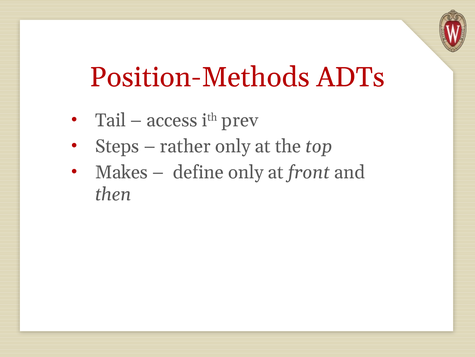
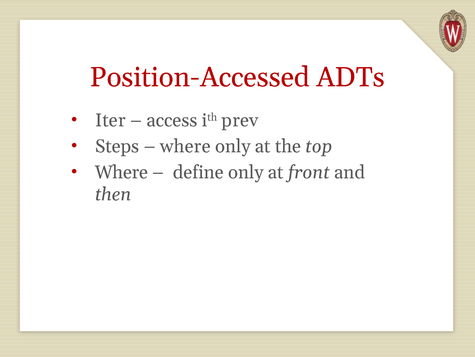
Position-Methods: Position-Methods -> Position-Accessed
Tail: Tail -> Iter
rather at (185, 146): rather -> where
Makes at (121, 172): Makes -> Where
